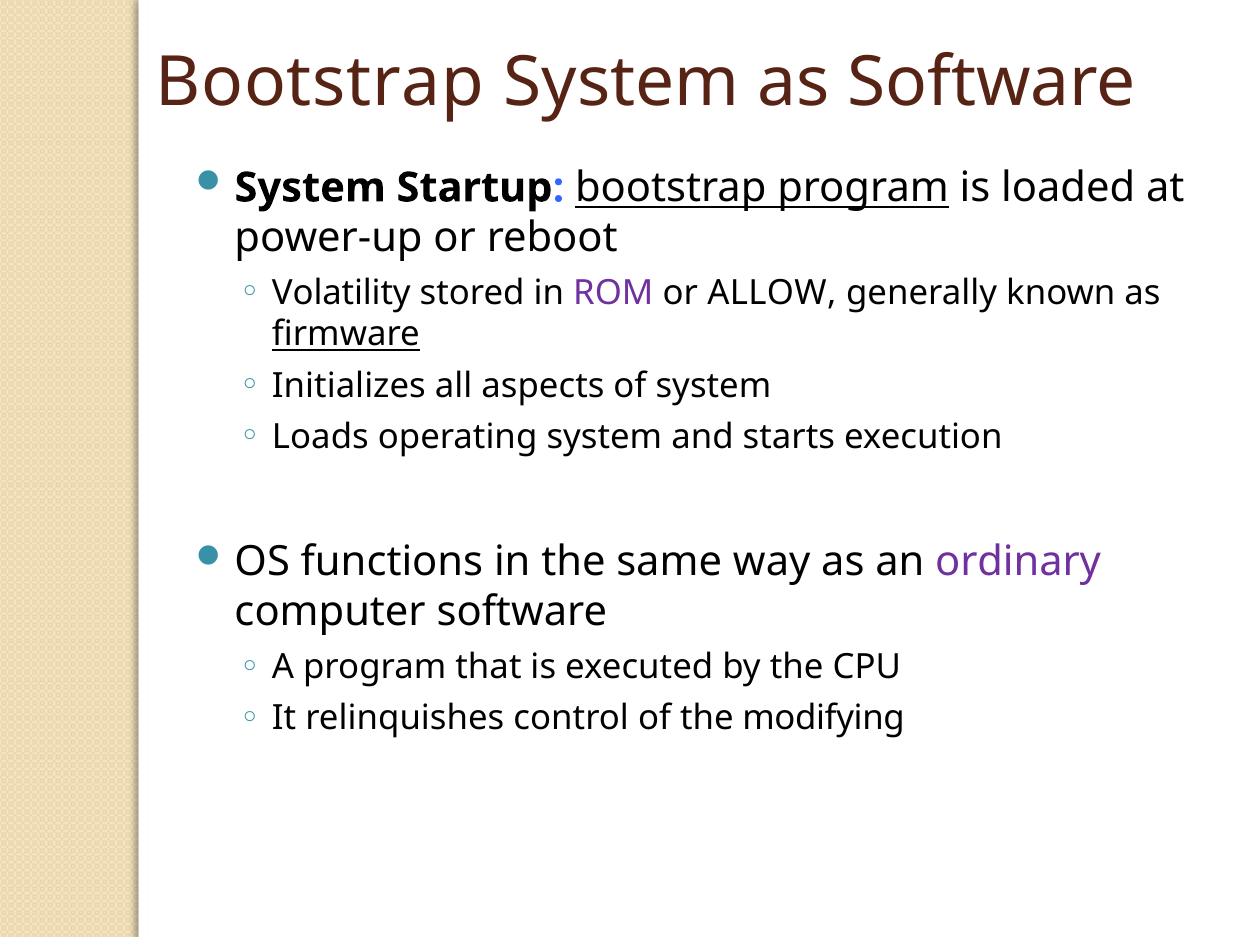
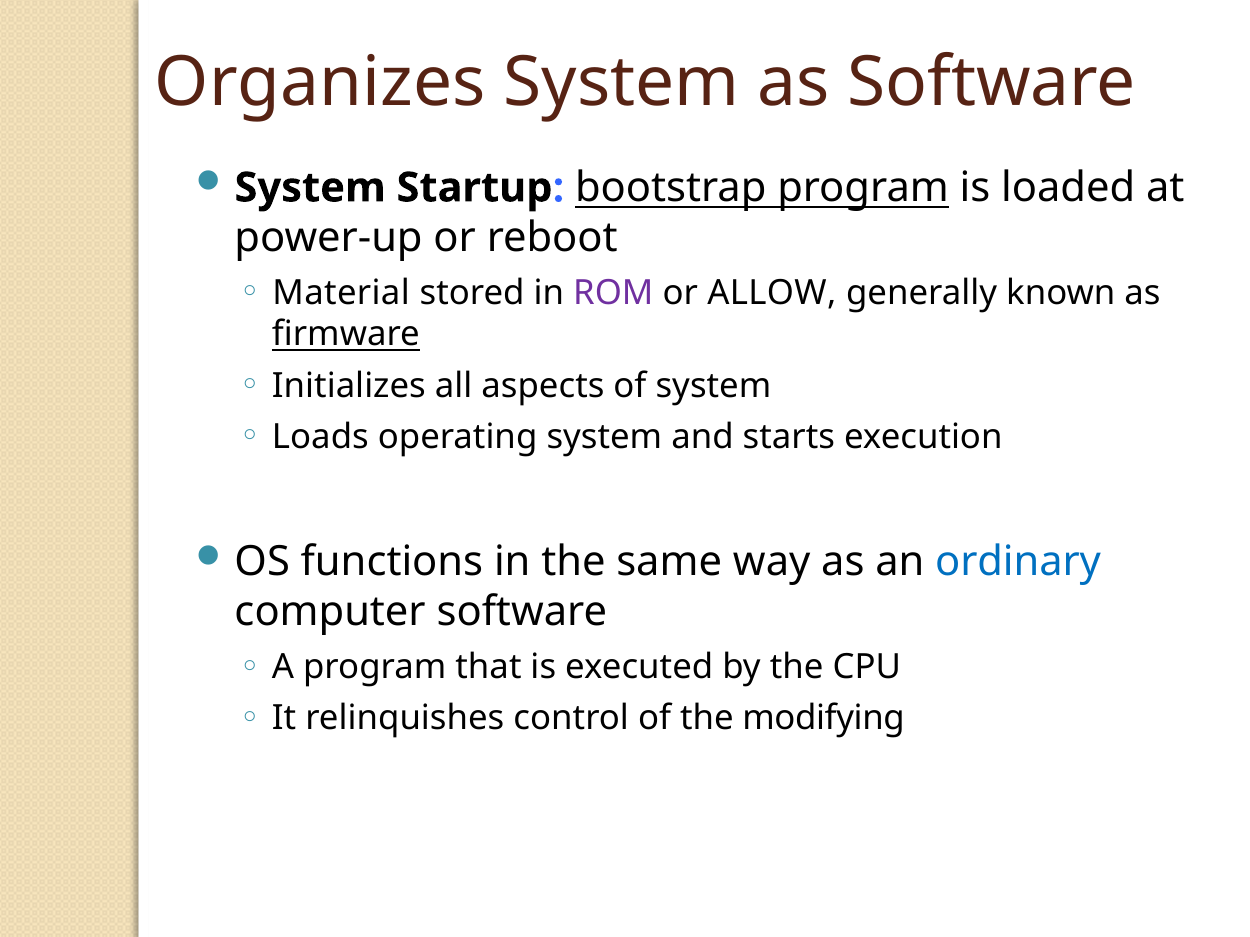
Bootstrap at (320, 83): Bootstrap -> Organizes
Volatility: Volatility -> Material
ordinary colour: purple -> blue
